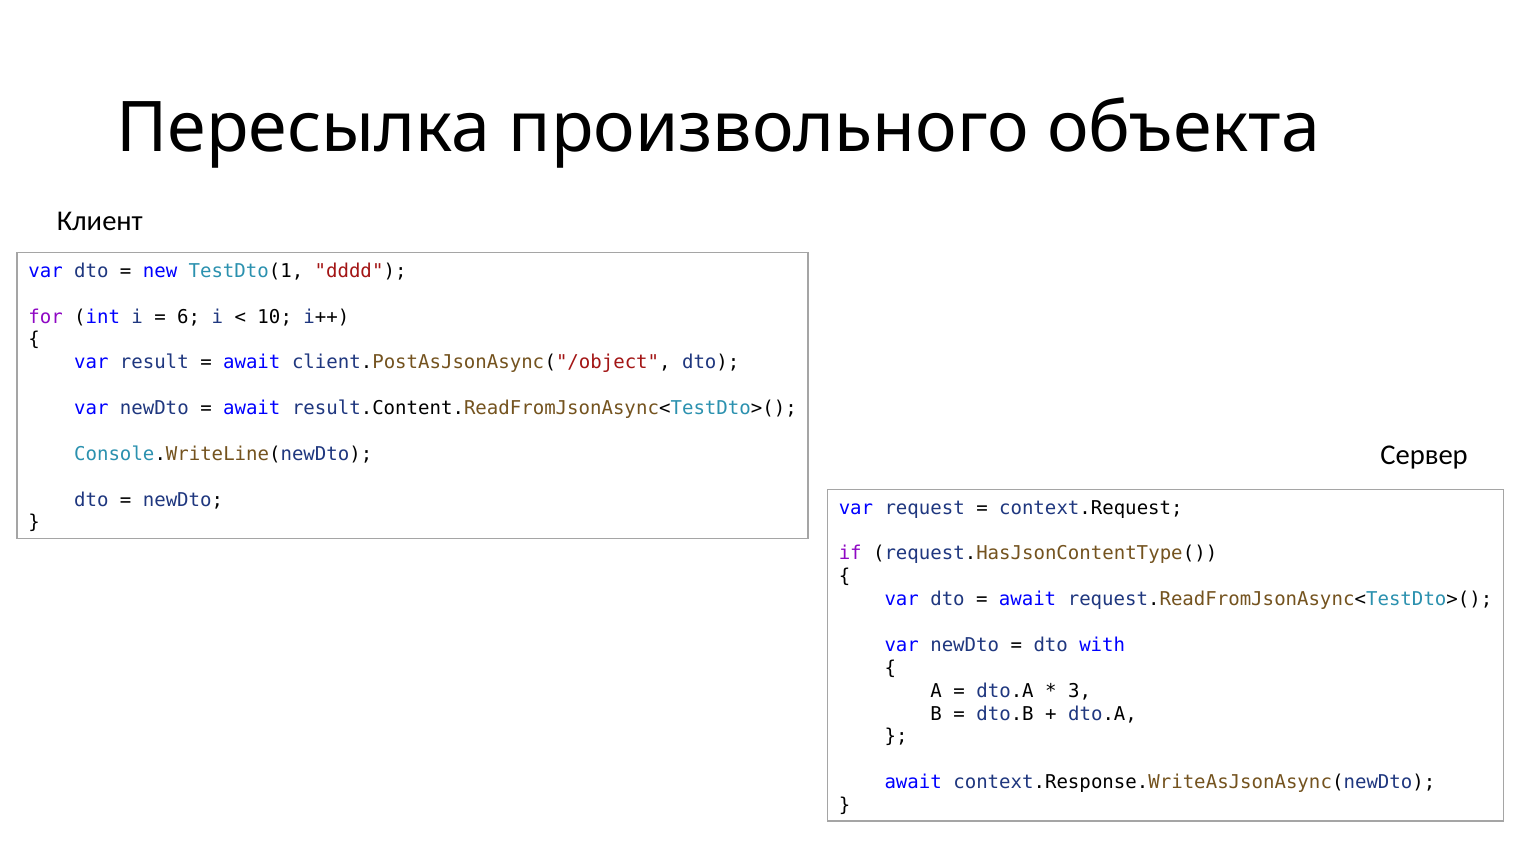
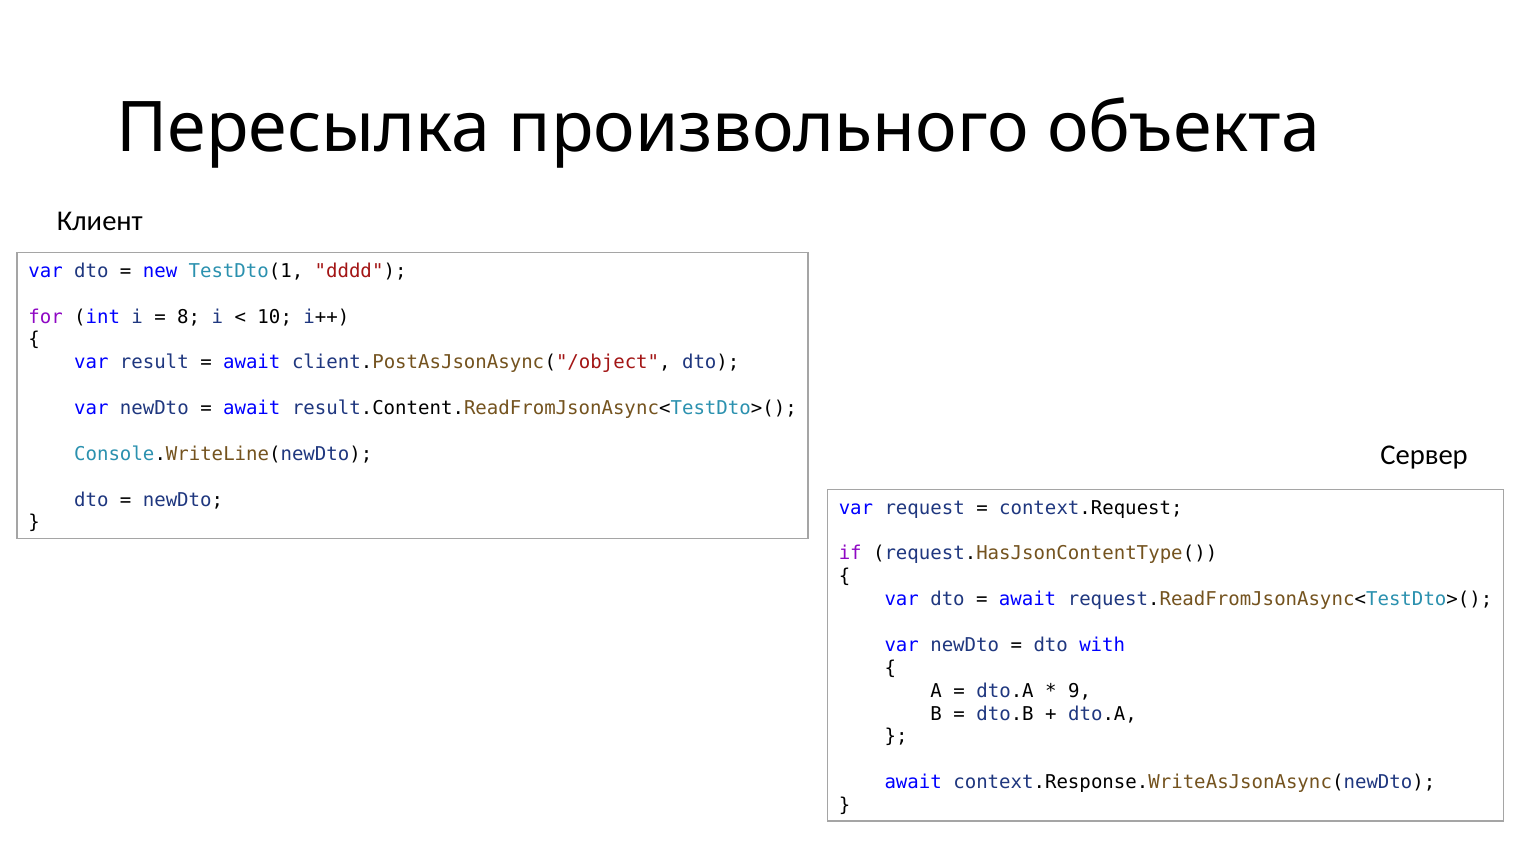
6: 6 -> 8
3: 3 -> 9
